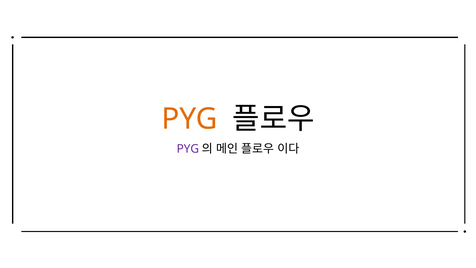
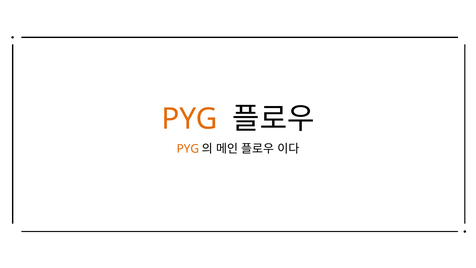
PYG at (188, 149) colour: purple -> orange
